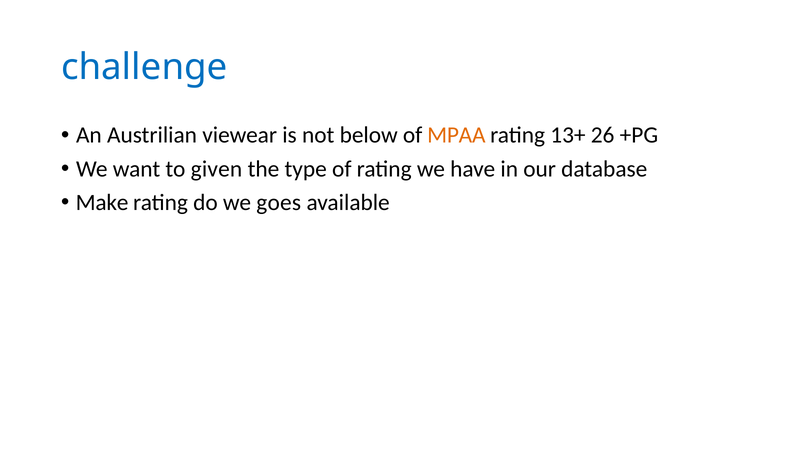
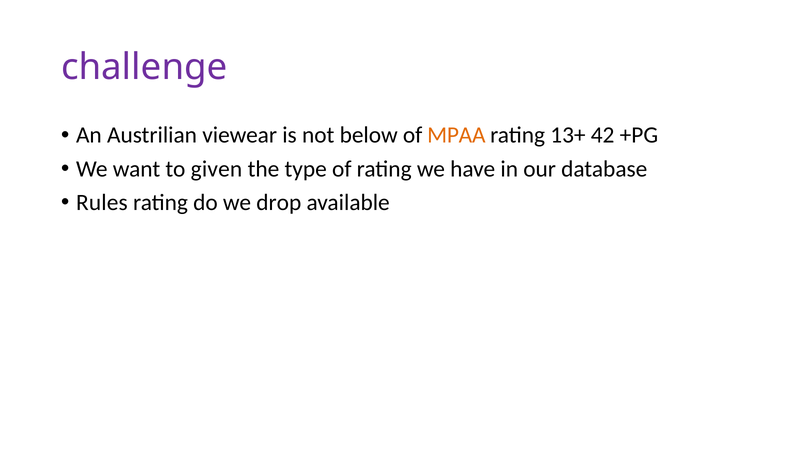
challenge colour: blue -> purple
26: 26 -> 42
Make: Make -> Rules
goes: goes -> drop
